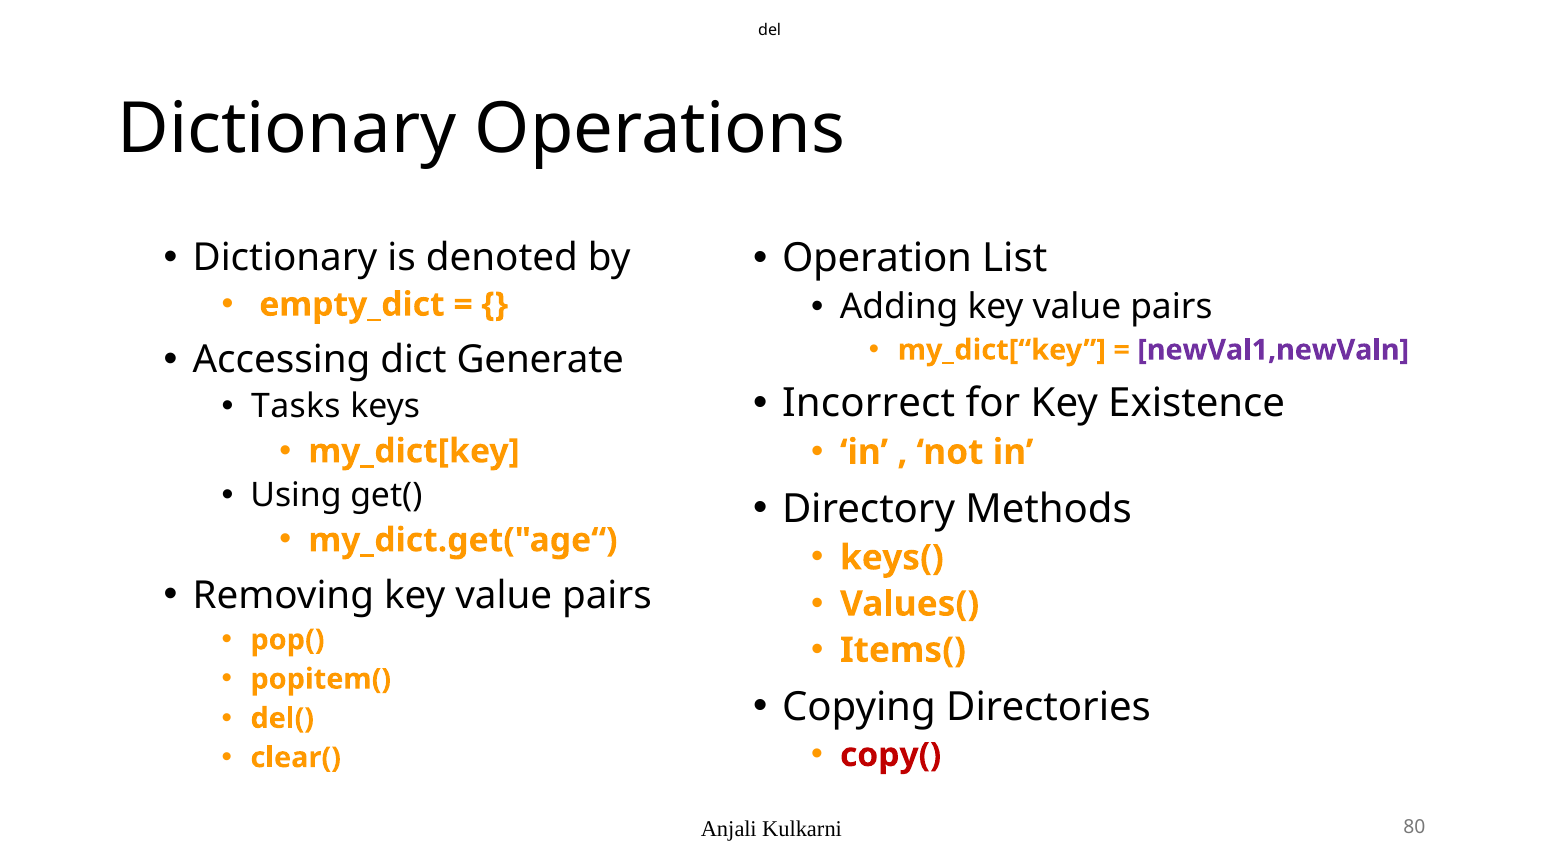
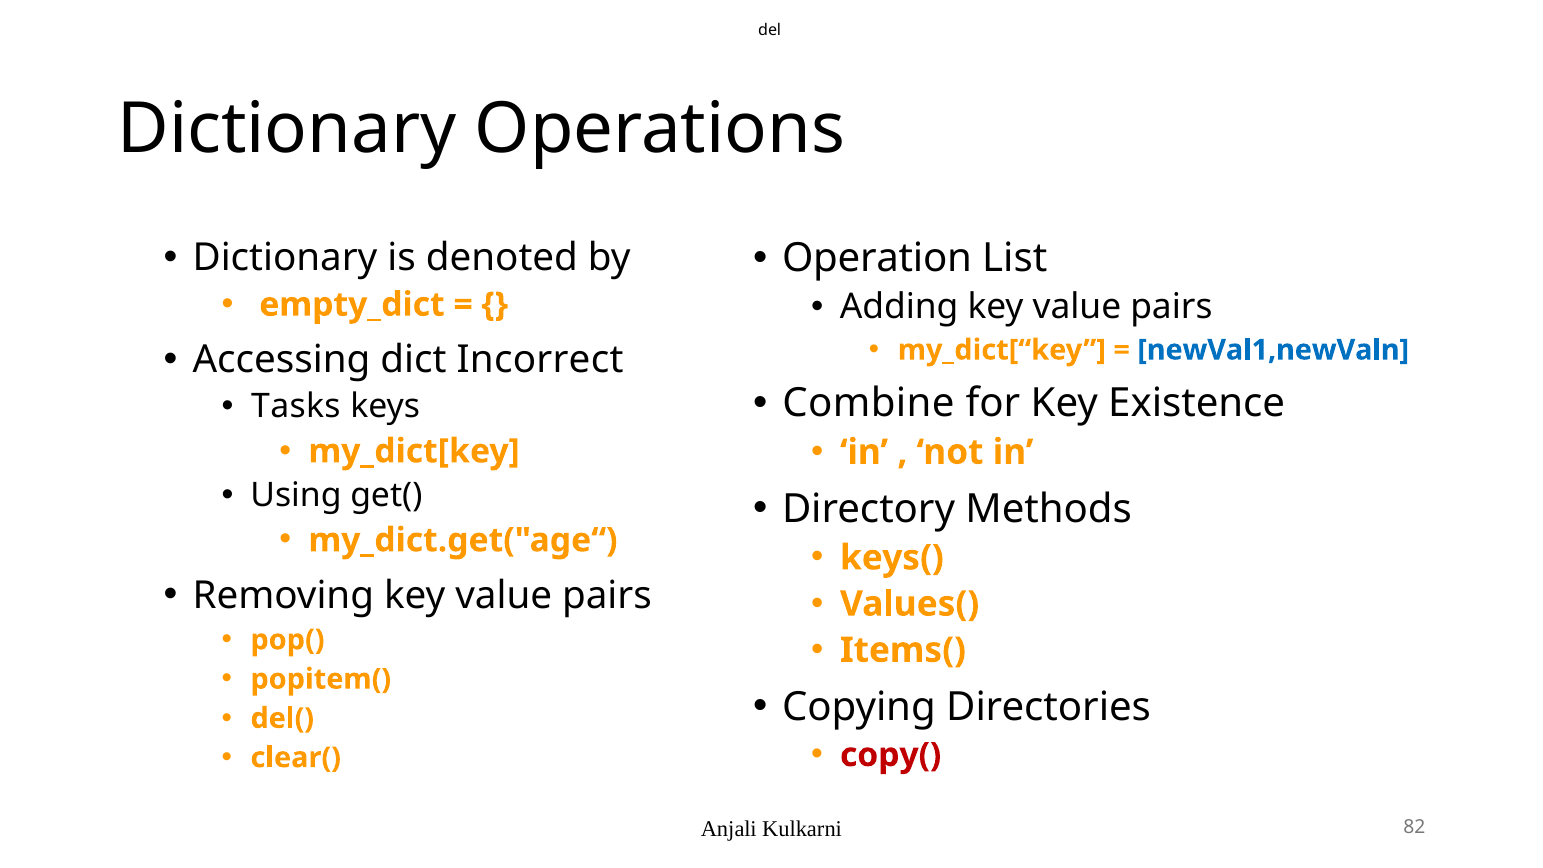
newVal1,newValn colour: purple -> blue
Generate: Generate -> Incorrect
Incorrect: Incorrect -> Combine
80: 80 -> 82
